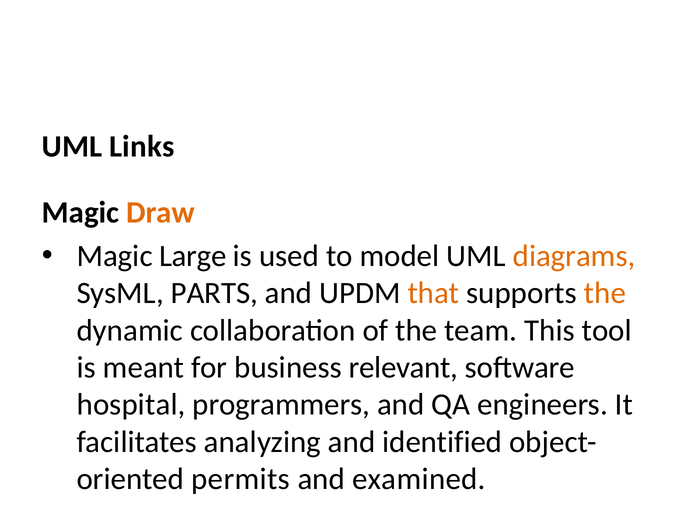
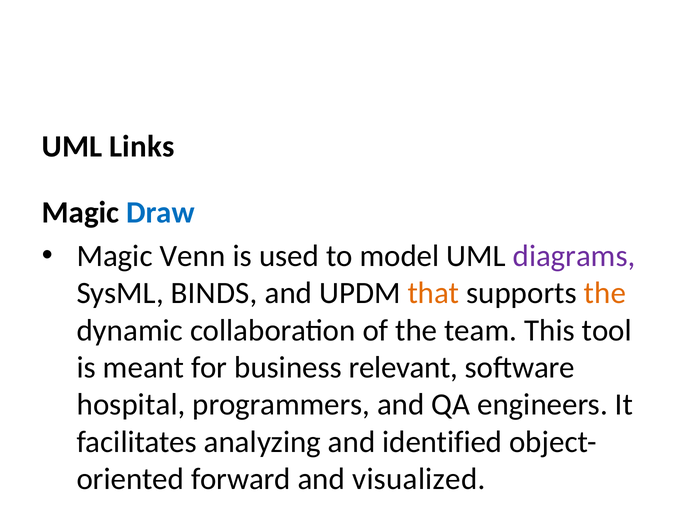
Draw colour: orange -> blue
Large: Large -> Venn
diagrams colour: orange -> purple
PARTS: PARTS -> BINDS
permits: permits -> forward
examined: examined -> visualized
